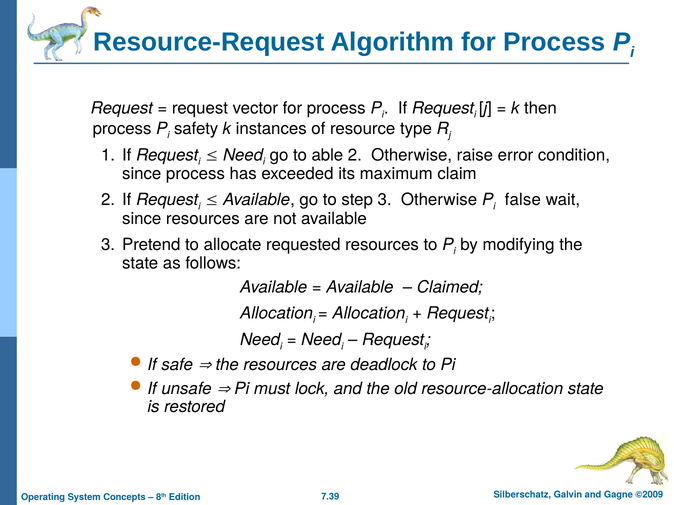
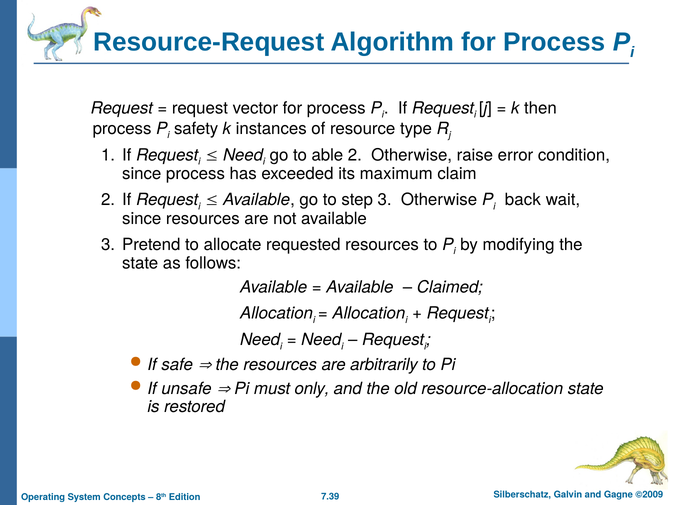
false: false -> back
deadlock: deadlock -> arbitrarily
lock: lock -> only
